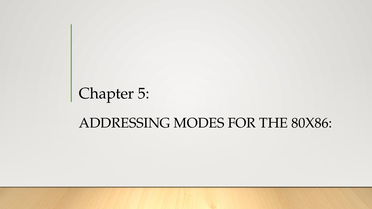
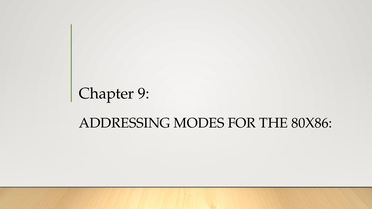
5: 5 -> 9
